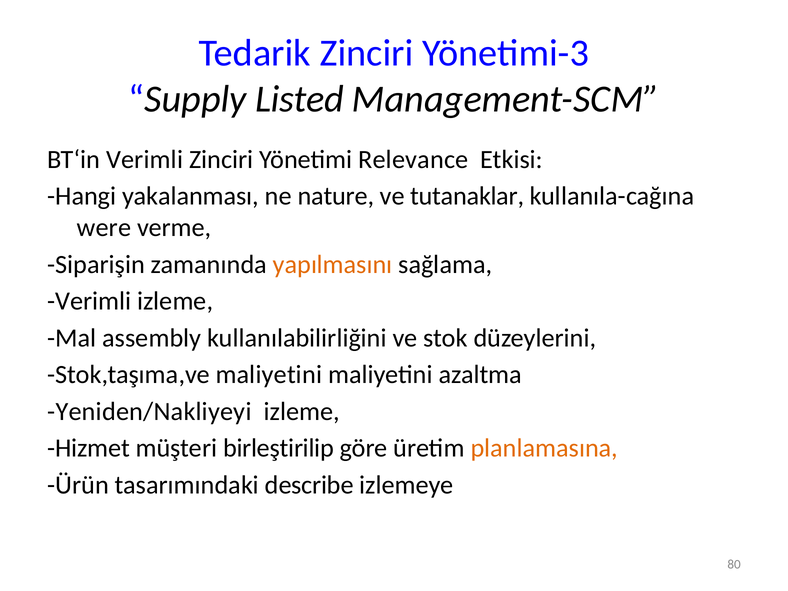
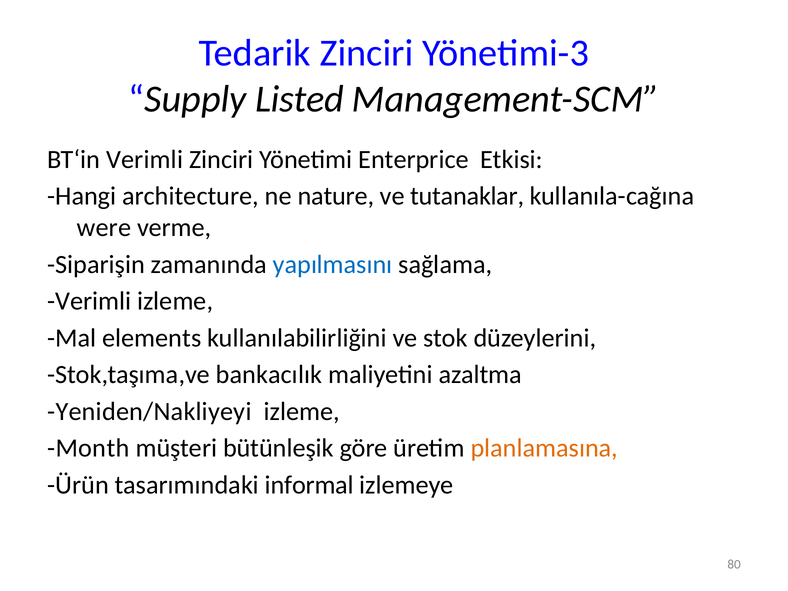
Relevance: Relevance -> Enterprice
yakalanması: yakalanması -> architecture
yapılmasını colour: orange -> blue
assembly: assembly -> elements
Stok,taşıma,ve maliyetini: maliyetini -> bankacılık
Hizmet: Hizmet -> Month
birleştirilip: birleştirilip -> bütünleşik
describe: describe -> informal
